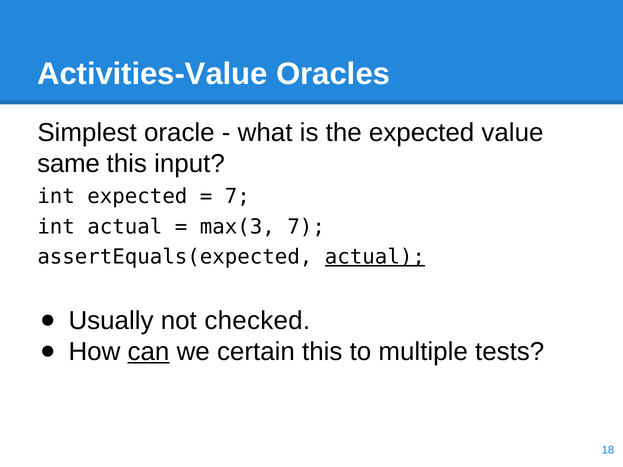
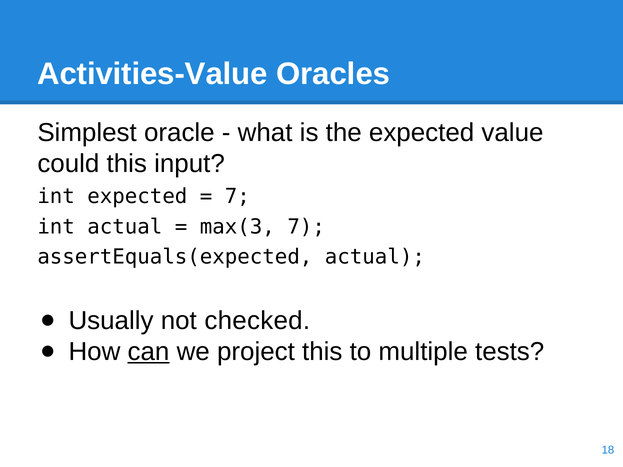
same: same -> could
actual at (375, 257) underline: present -> none
certain: certain -> project
